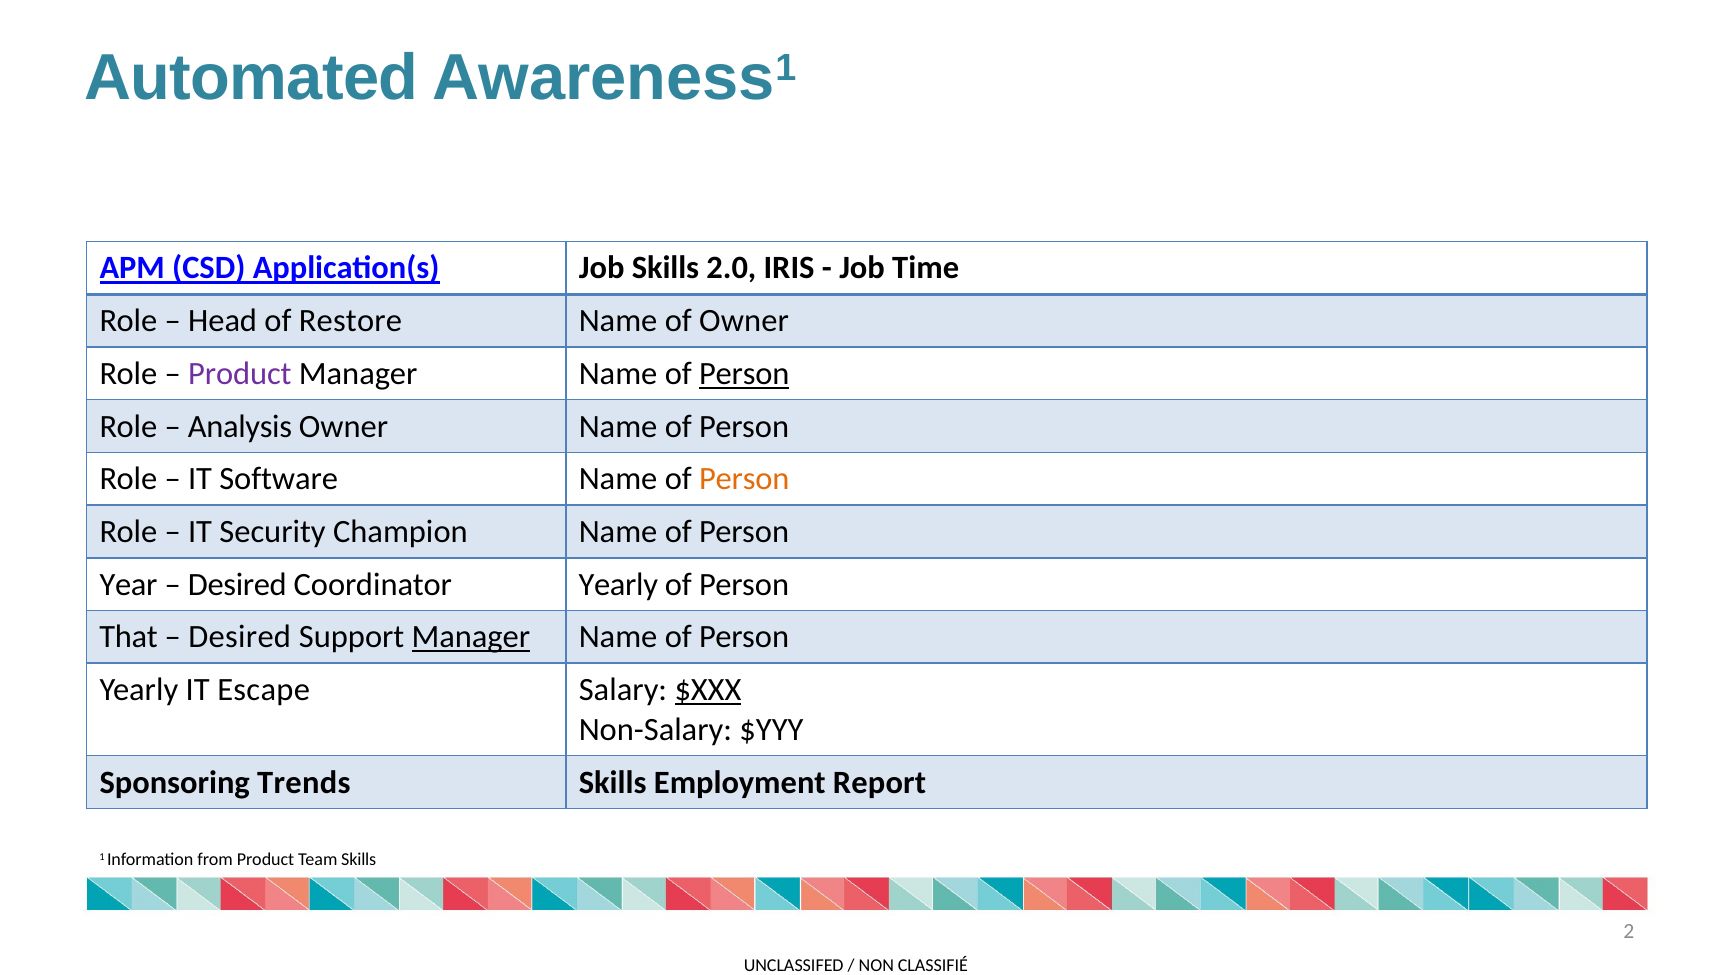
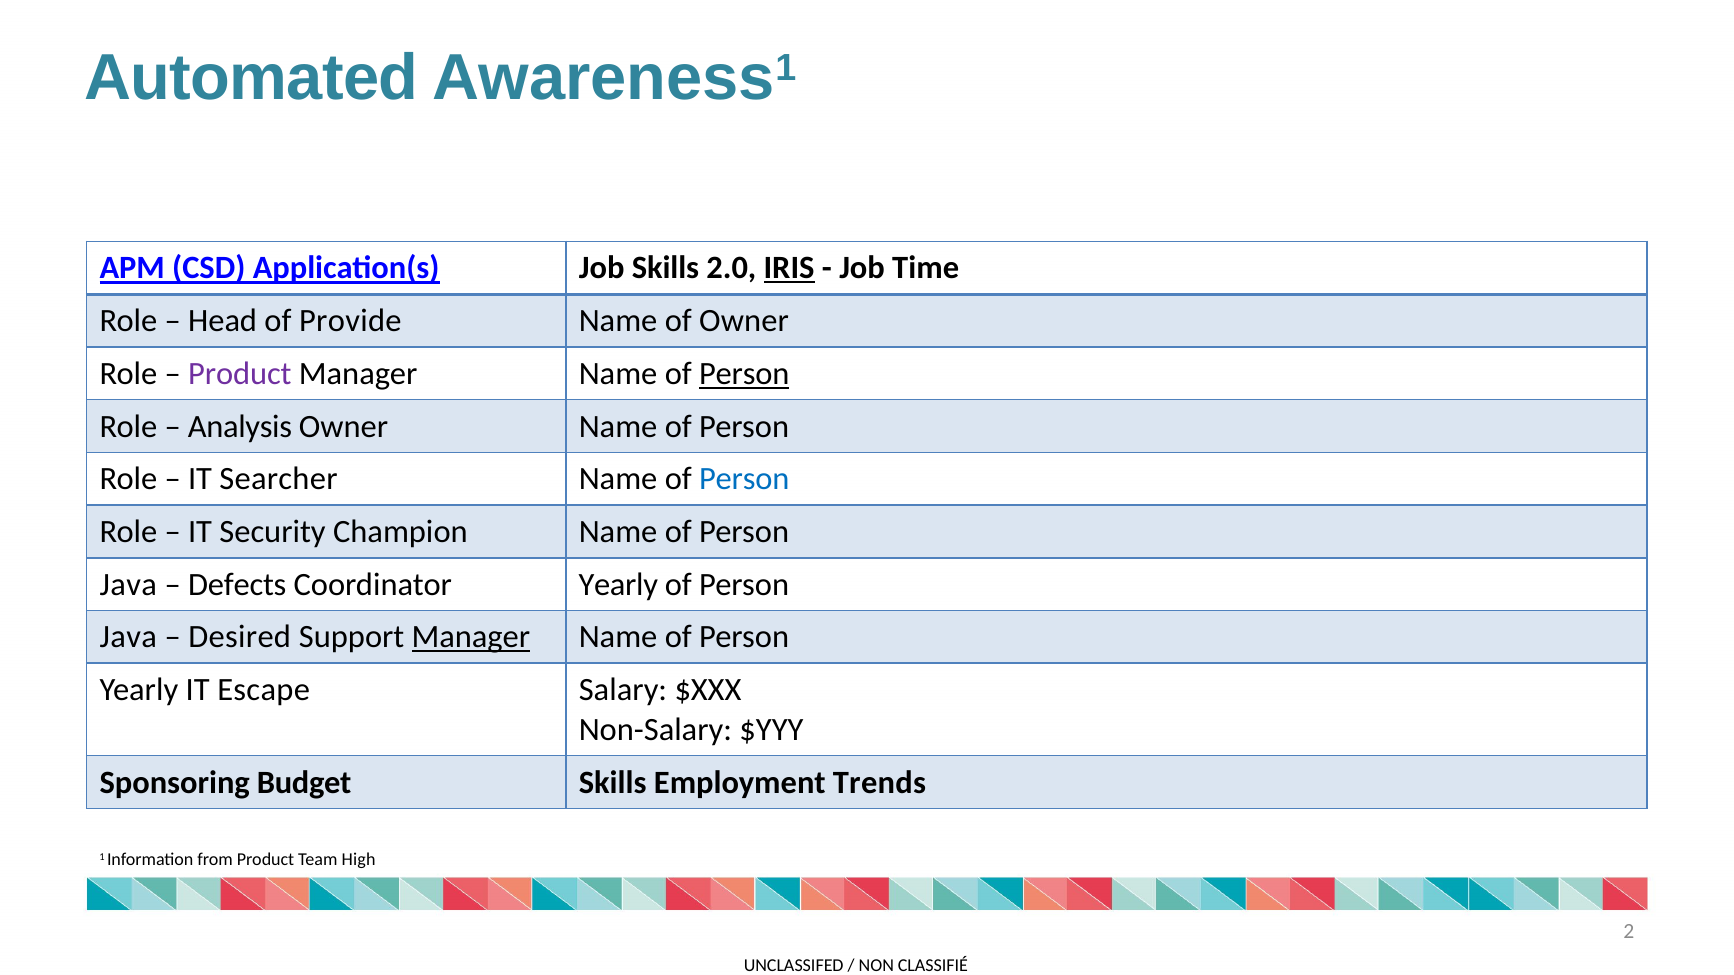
IRIS underline: none -> present
Restore: Restore -> Provide
Software: Software -> Searcher
Person at (744, 479) colour: orange -> blue
Year at (129, 585): Year -> Java
Desired at (237, 585): Desired -> Defects
That at (129, 637): That -> Java
$XXX underline: present -> none
Trends: Trends -> Budget
Report: Report -> Trends
Team Skills: Skills -> High
